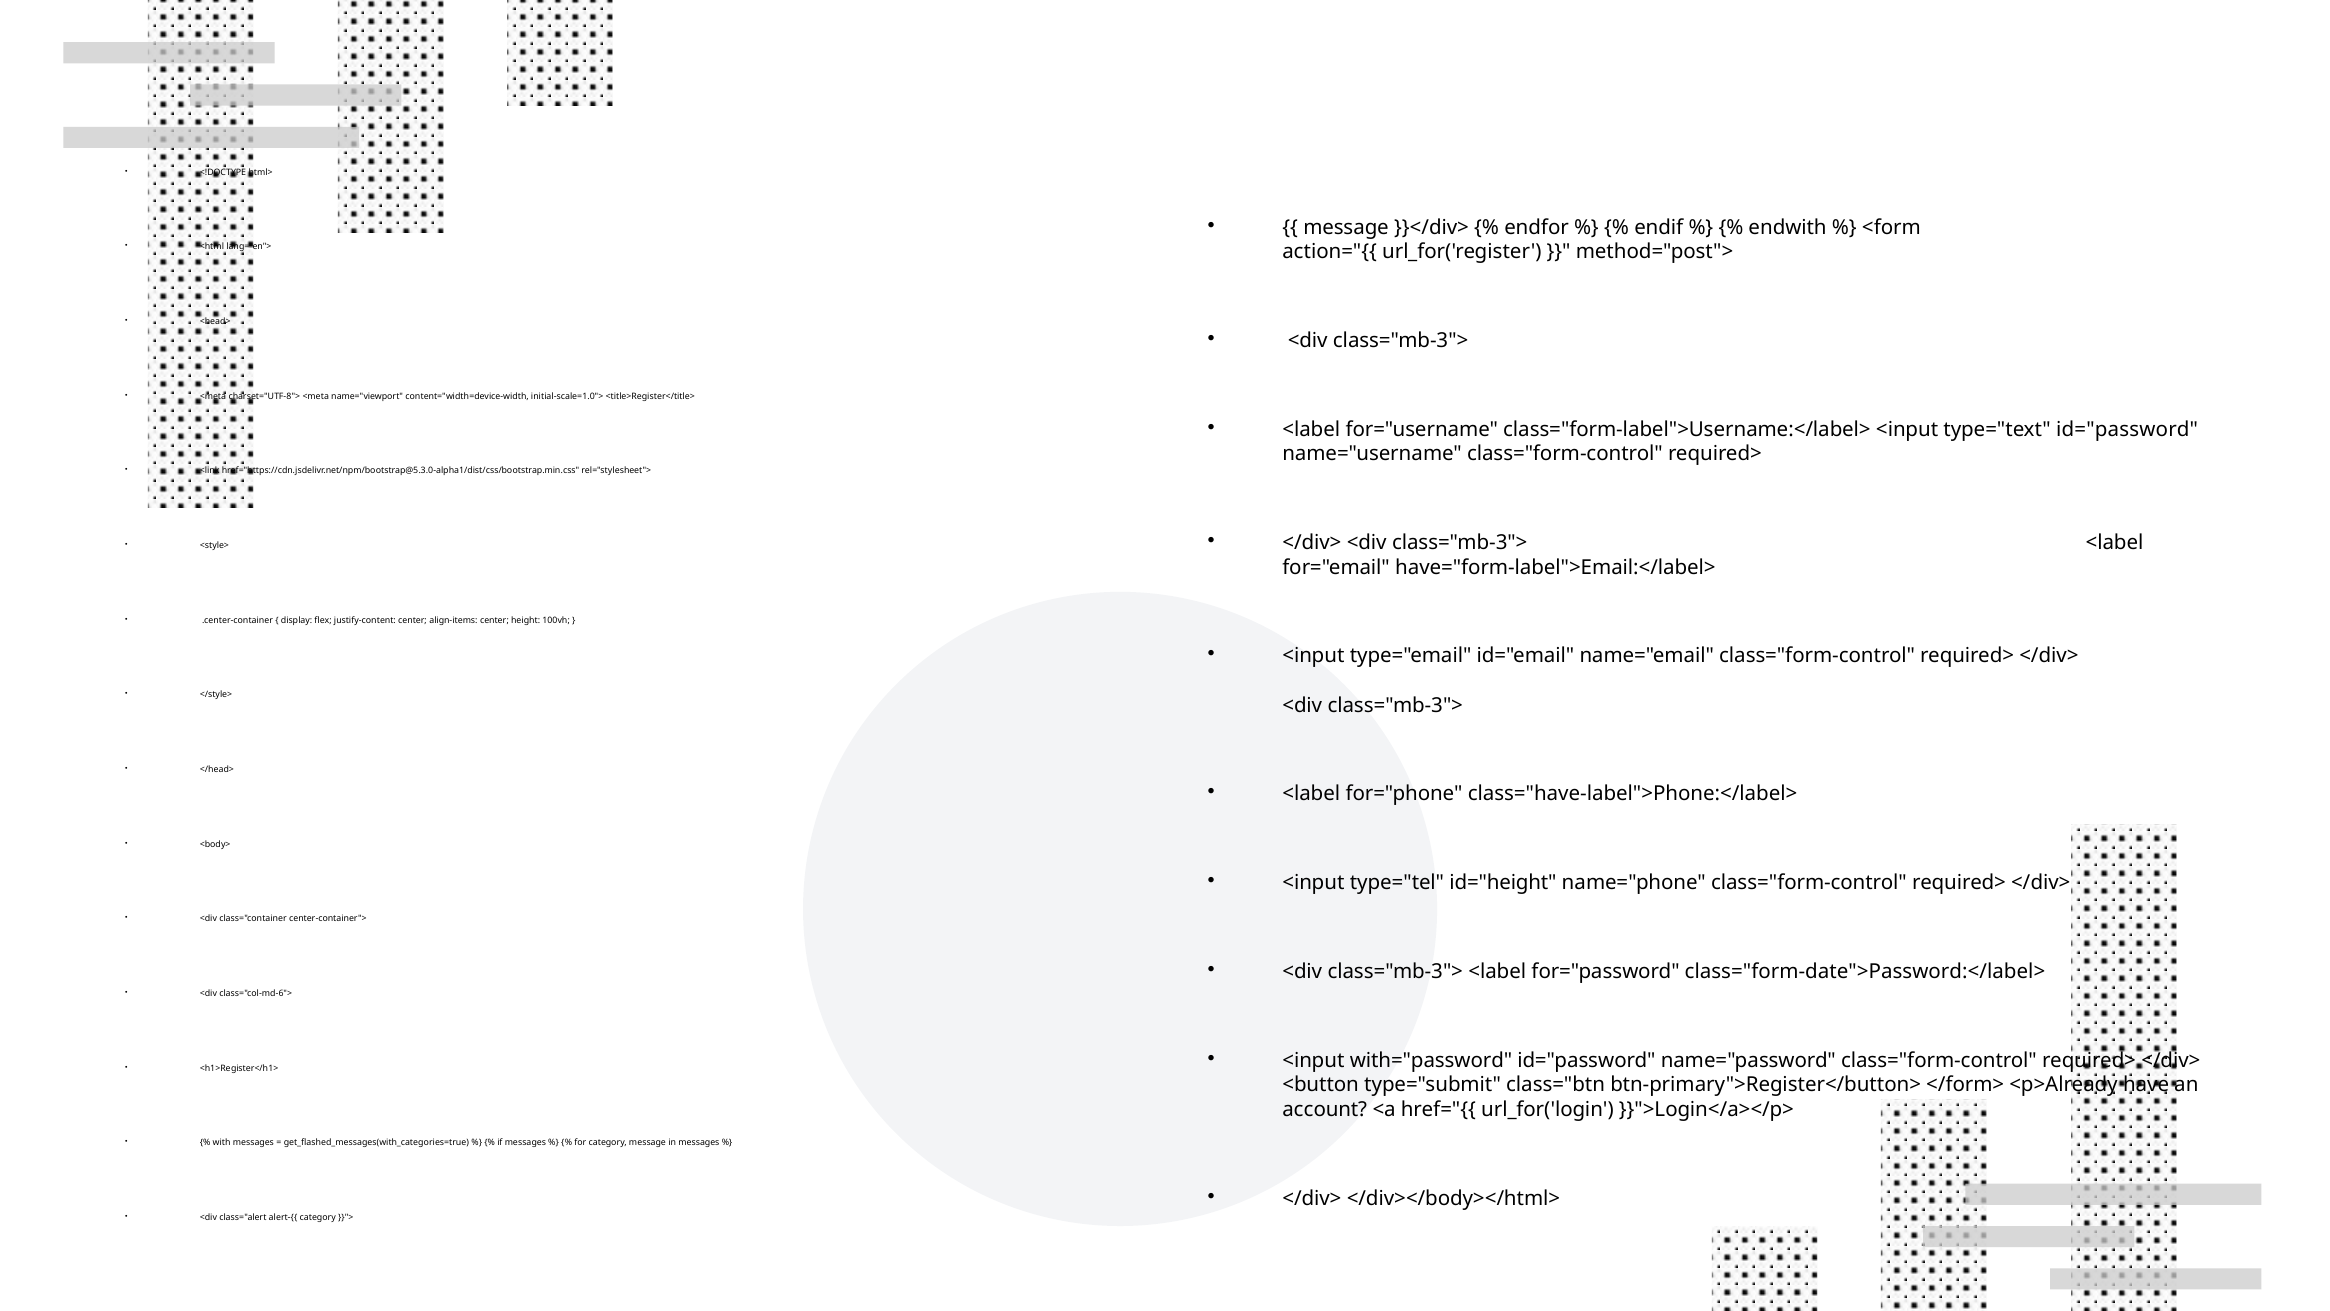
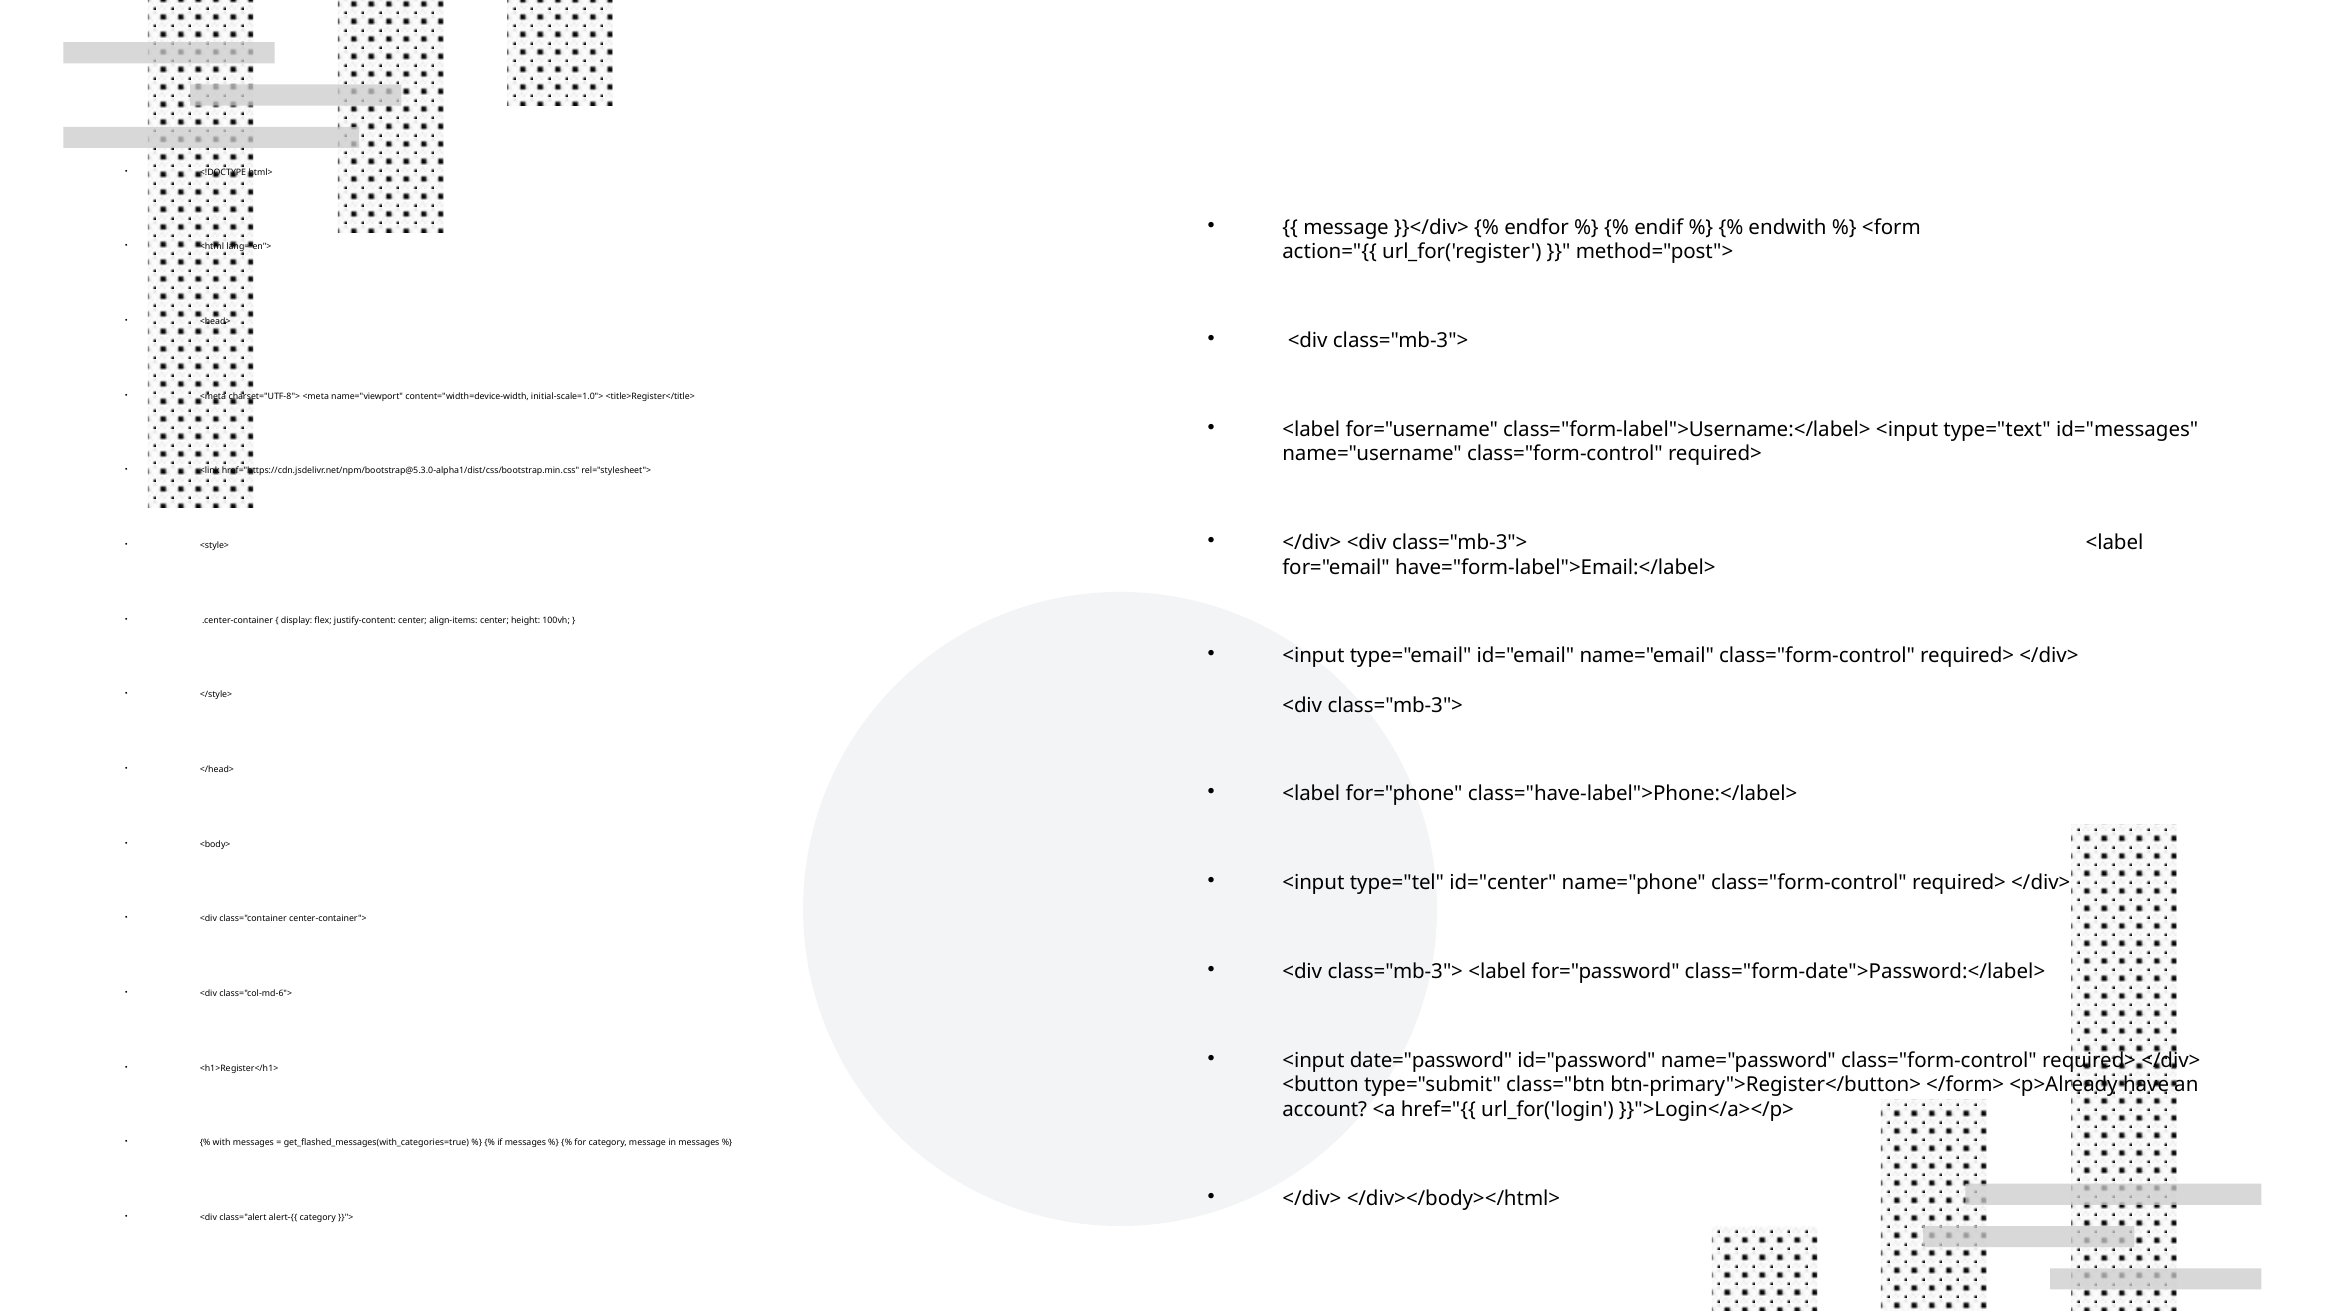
type="text id="password: id="password -> id="messages
id="height: id="height -> id="center
with="password: with="password -> date="password
